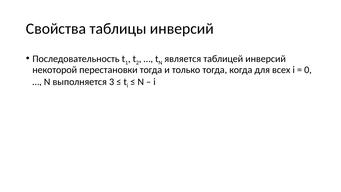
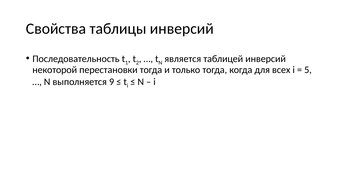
0: 0 -> 5
3: 3 -> 9
